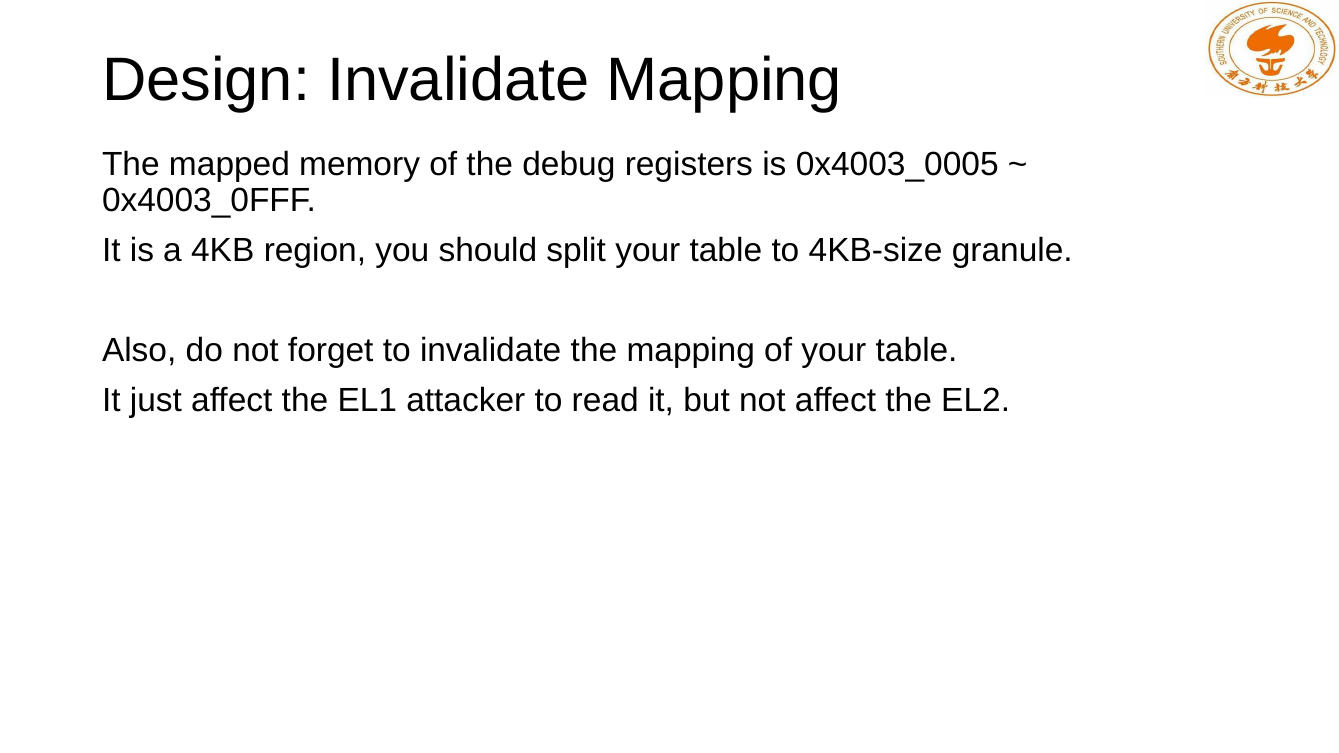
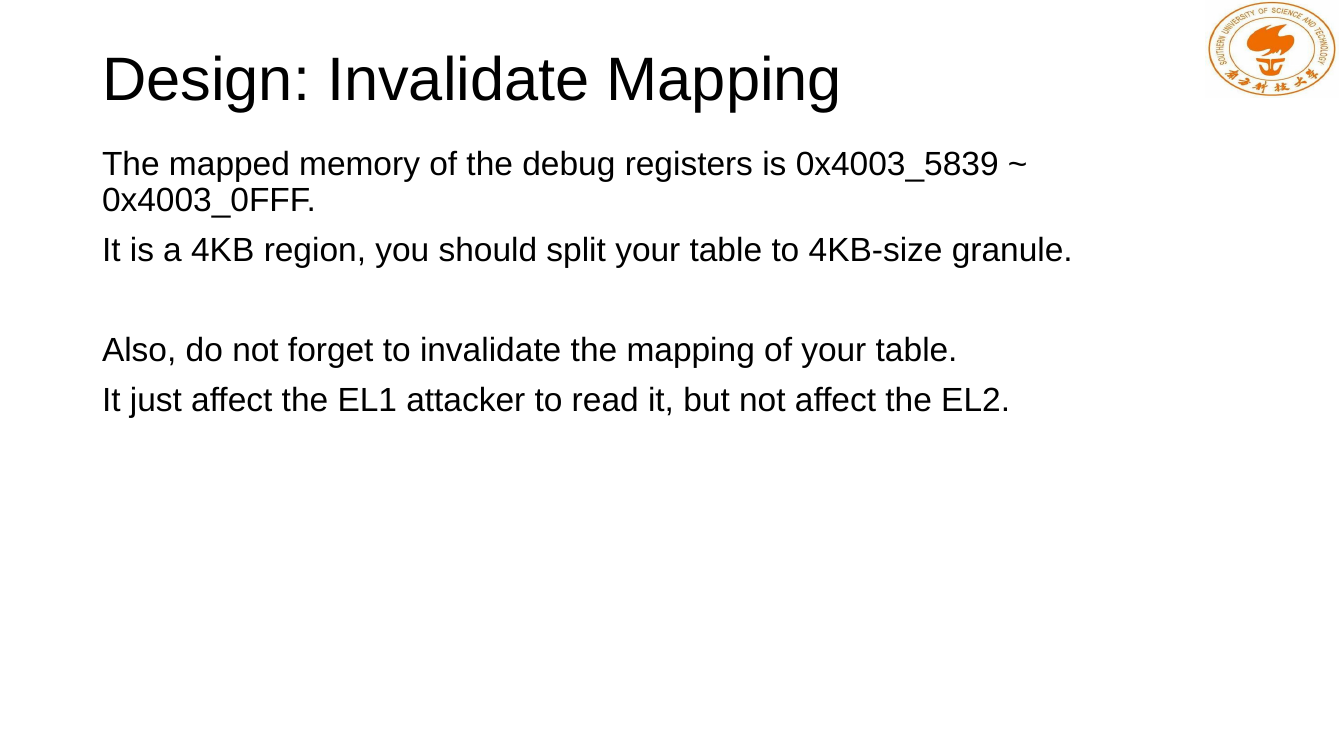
0x4003_0005: 0x4003_0005 -> 0x4003_5839
